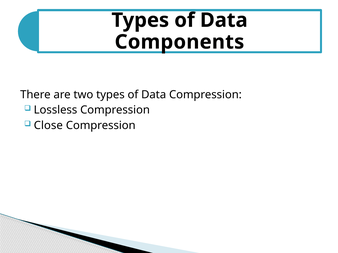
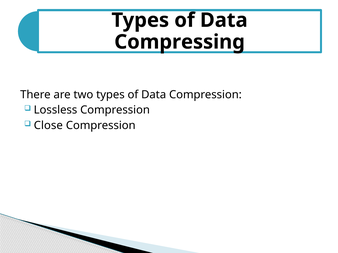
Components: Components -> Compressing
